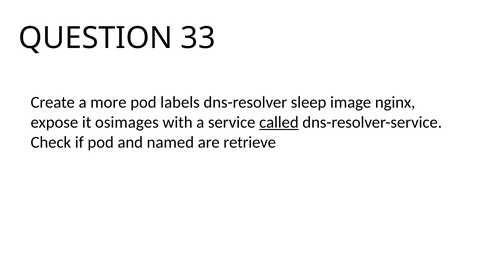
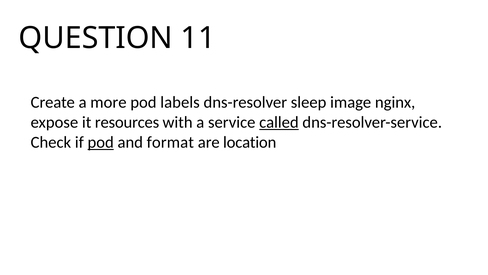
33: 33 -> 11
osimages: osimages -> resources
pod at (101, 142) underline: none -> present
named: named -> format
retrieve: retrieve -> location
